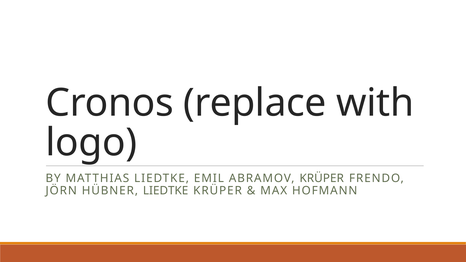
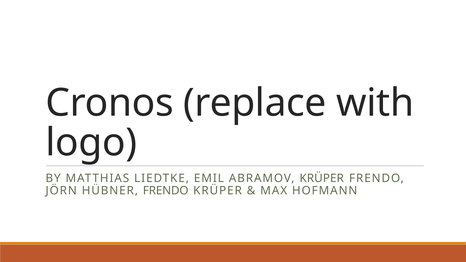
HÜBNER LIEDTKE: LIEDTKE -> FRENDO
